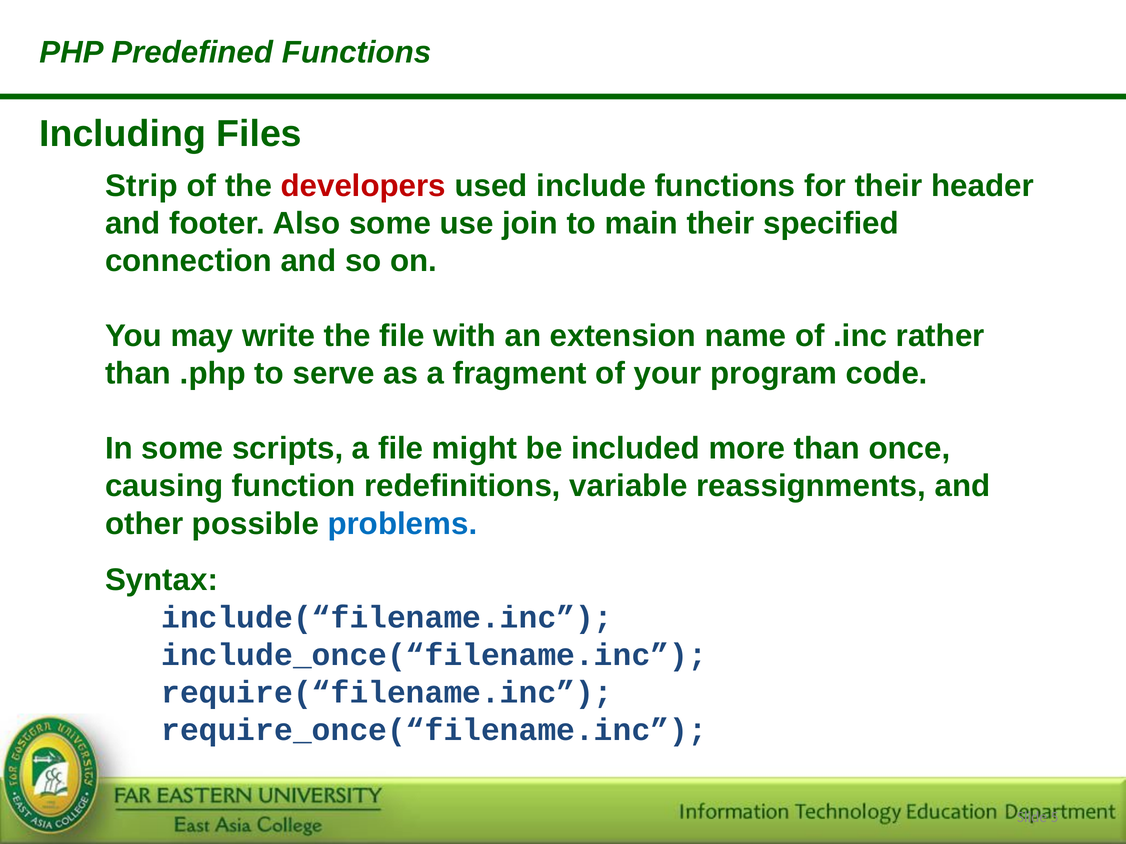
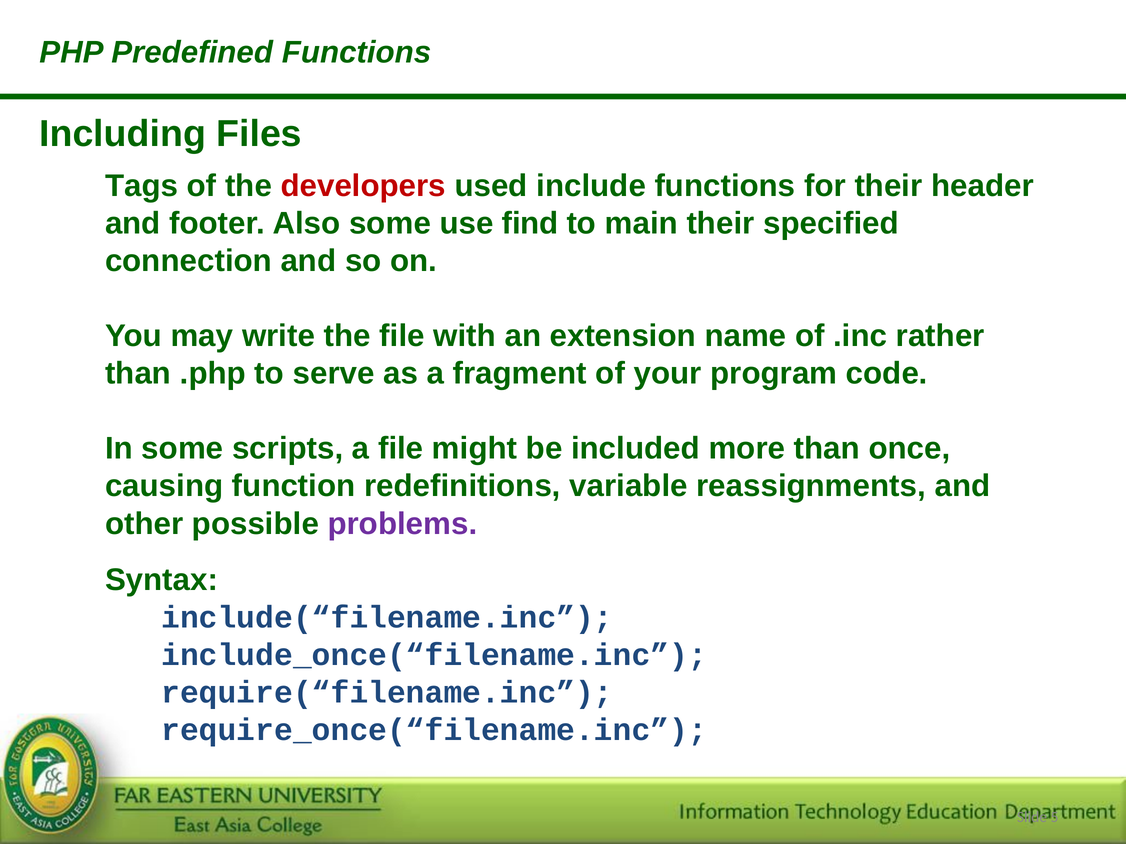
Strip: Strip -> Tags
join: join -> find
problems colour: blue -> purple
